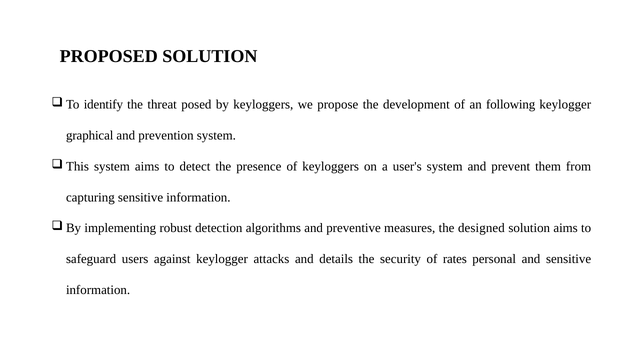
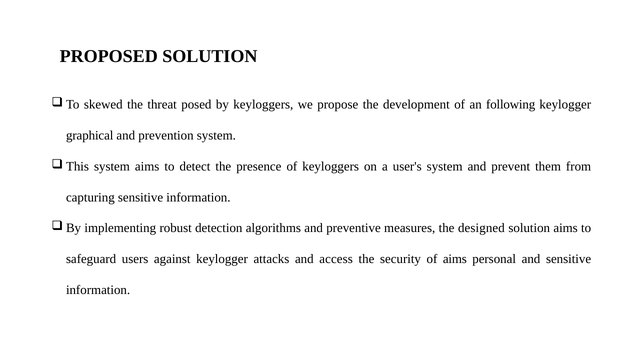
identify: identify -> skewed
details: details -> access
of rates: rates -> aims
